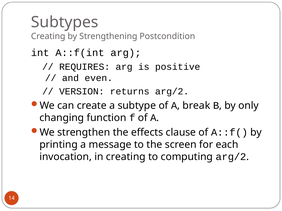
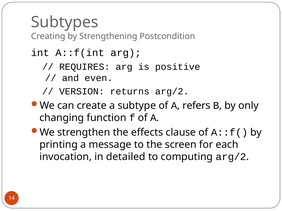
break: break -> refers
in creating: creating -> detailed
